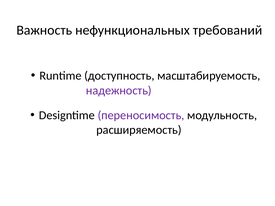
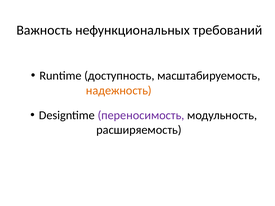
надежность colour: purple -> orange
